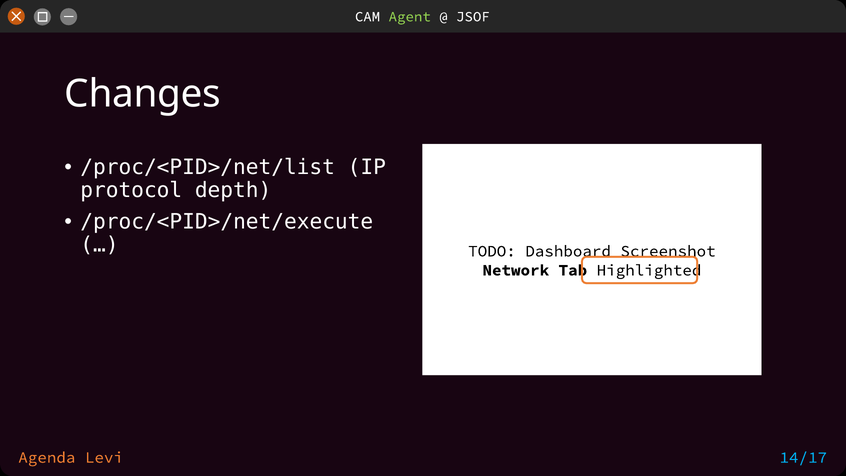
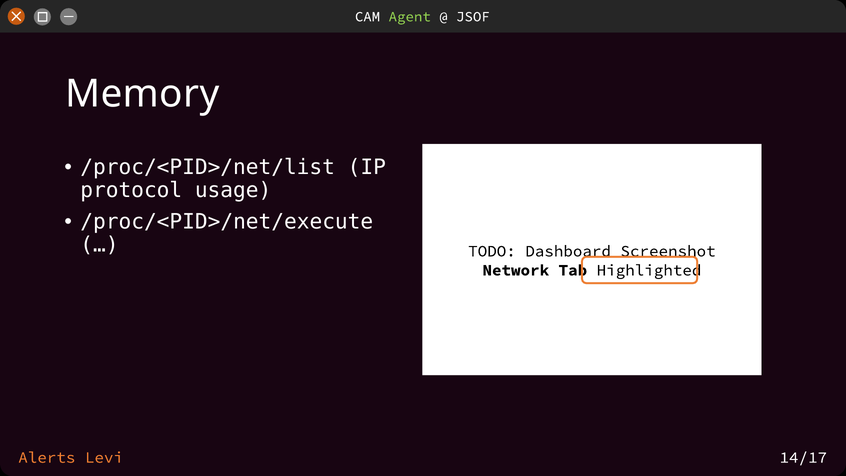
Changes: Changes -> Memory
depth: depth -> usage
Agenda: Agenda -> Alerts
14/17 colour: light blue -> white
